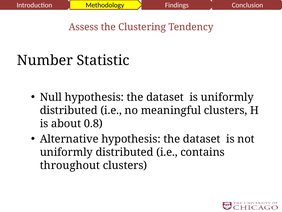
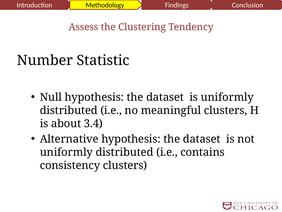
0.8: 0.8 -> 3.4
throughout: throughout -> consistency
